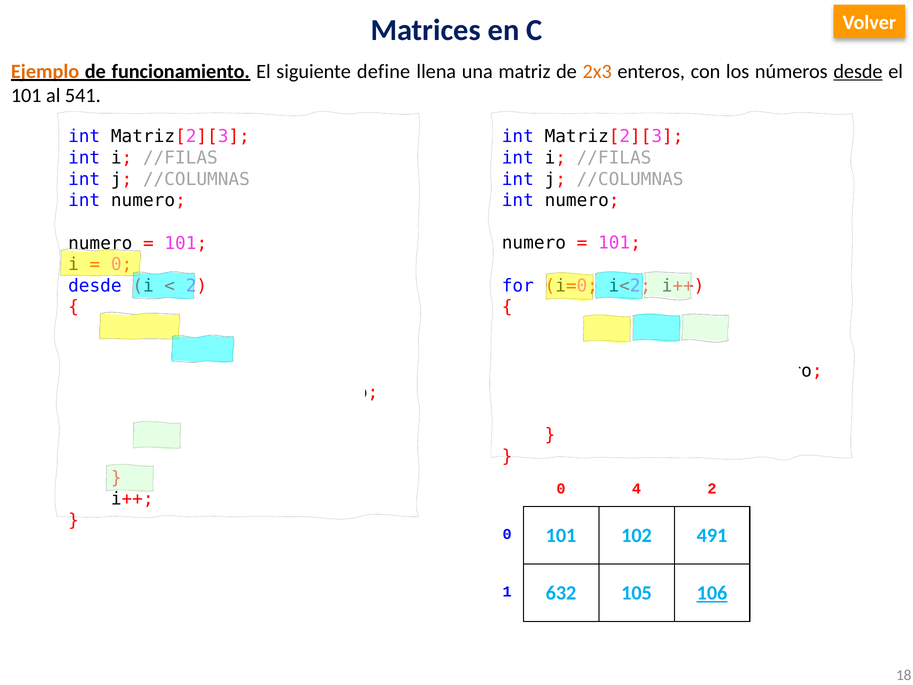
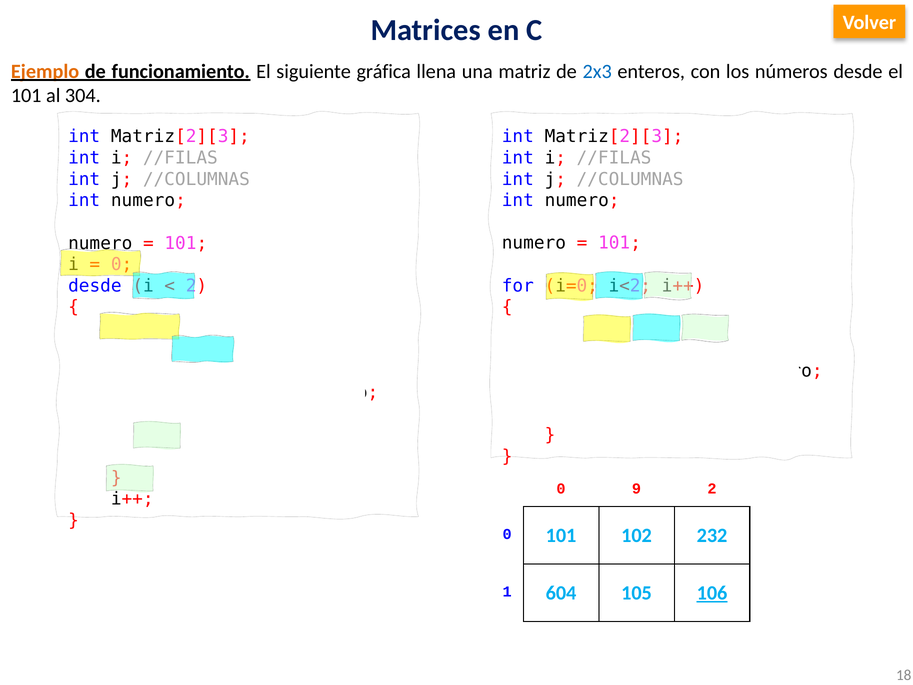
define: define -> gráfica
2x3 colour: orange -> blue
desde at (858, 71) underline: present -> none
541: 541 -> 304
4: 4 -> 9
491: 491 -> 232
632: 632 -> 604
